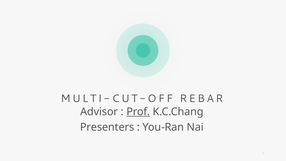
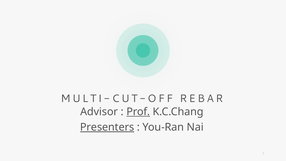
Presenters underline: none -> present
